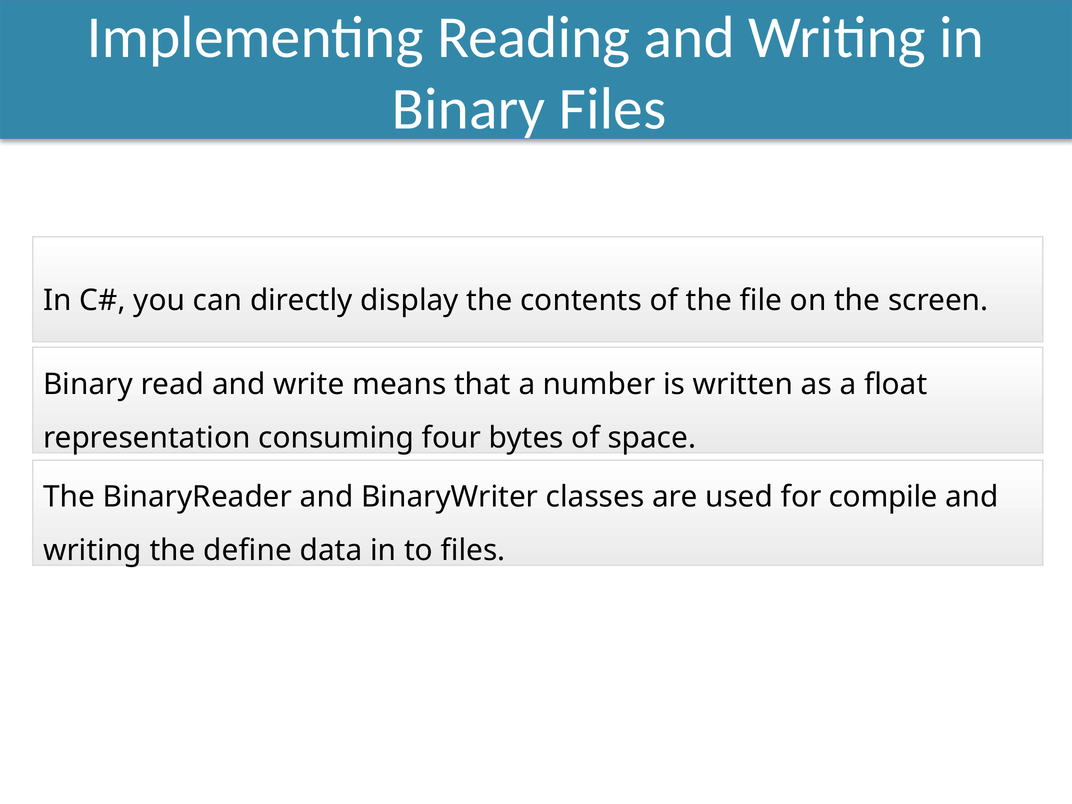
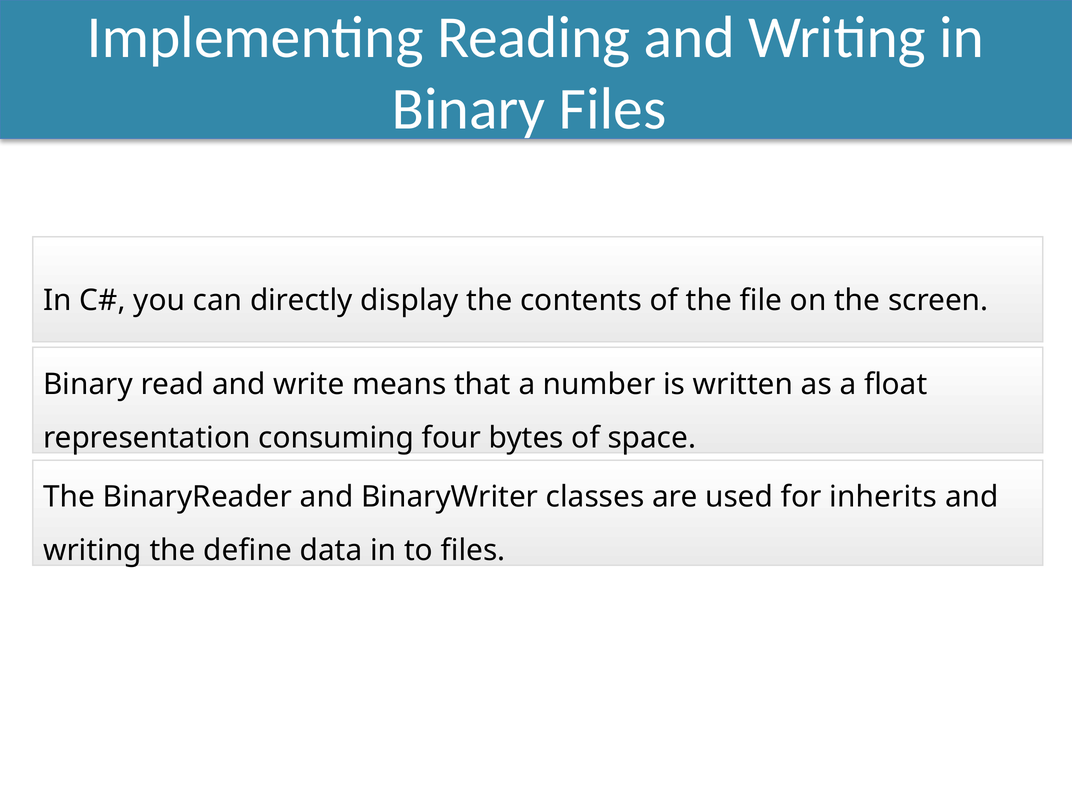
compile: compile -> inherits
